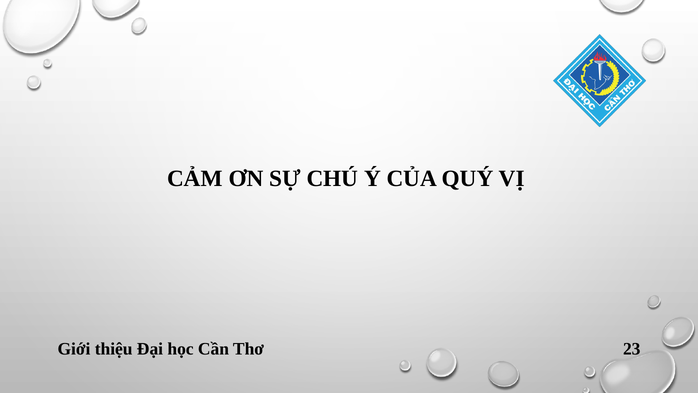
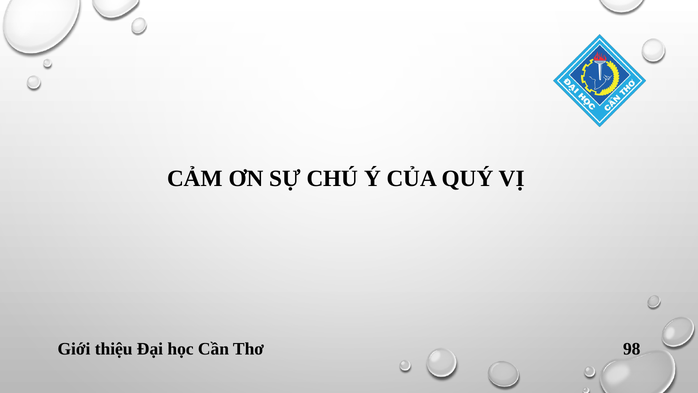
23: 23 -> 98
